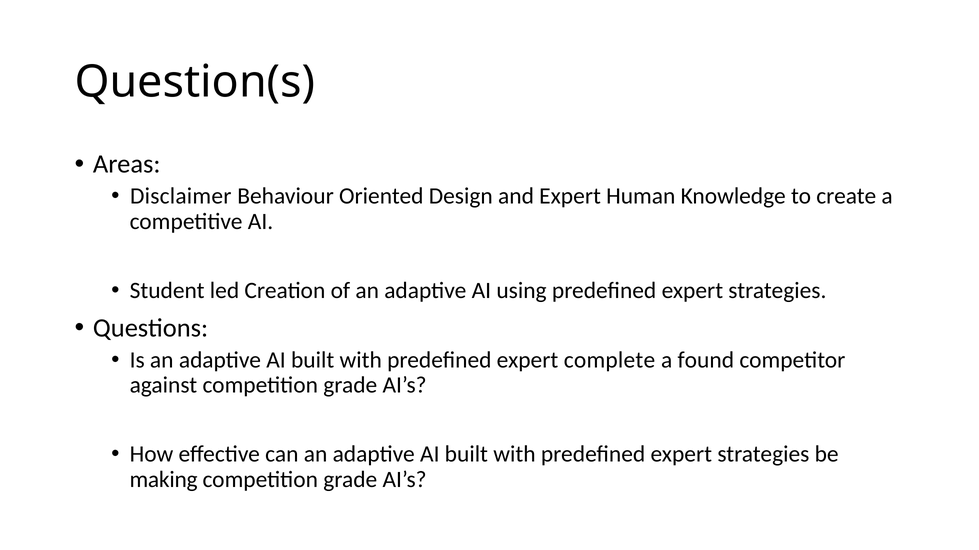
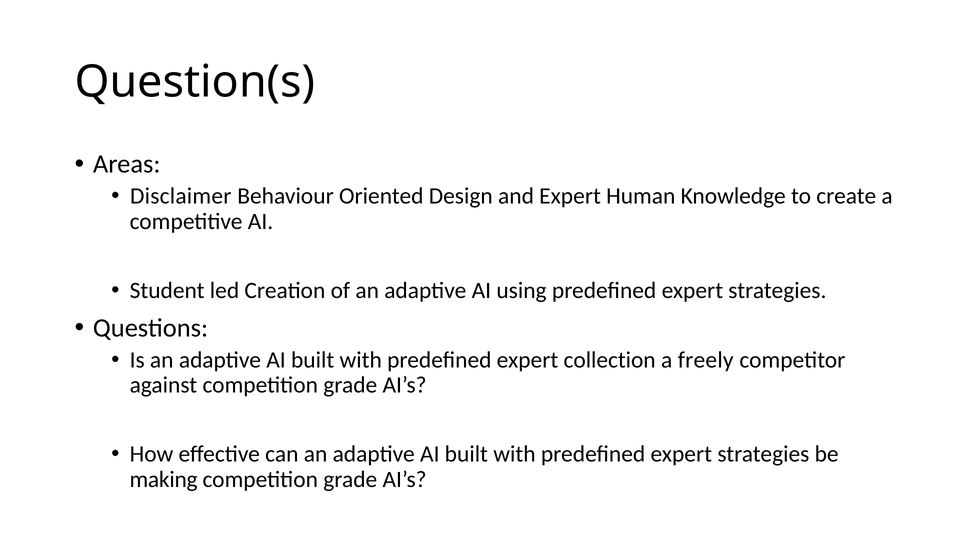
complete: complete -> collection
found: found -> freely
